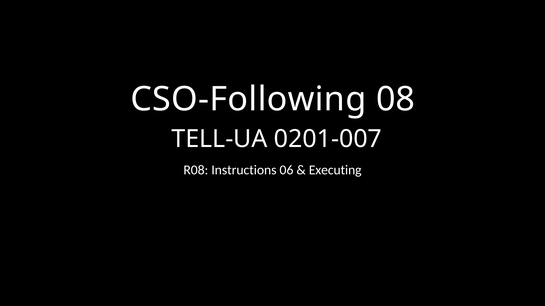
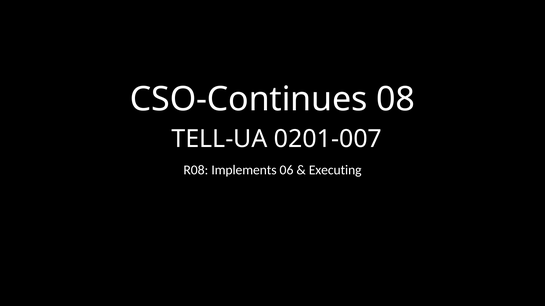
CSO-Following: CSO-Following -> CSO-Continues
Instructions: Instructions -> Implements
